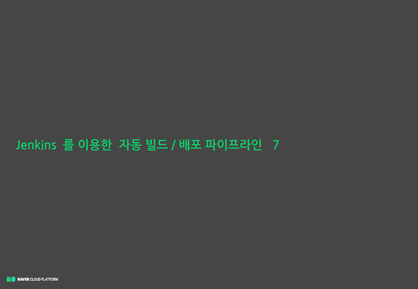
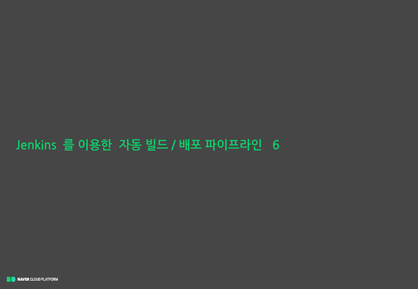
7: 7 -> 6
